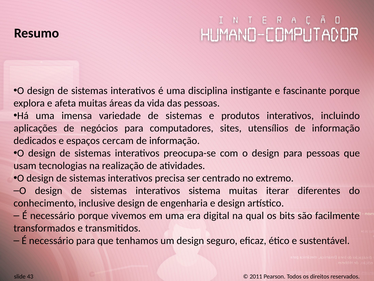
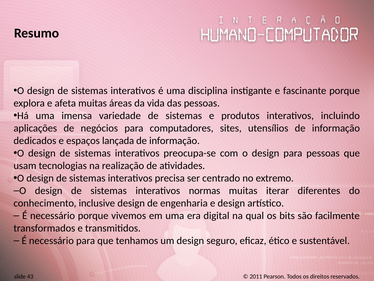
cercam: cercam -> lançada
sistema: sistema -> normas
